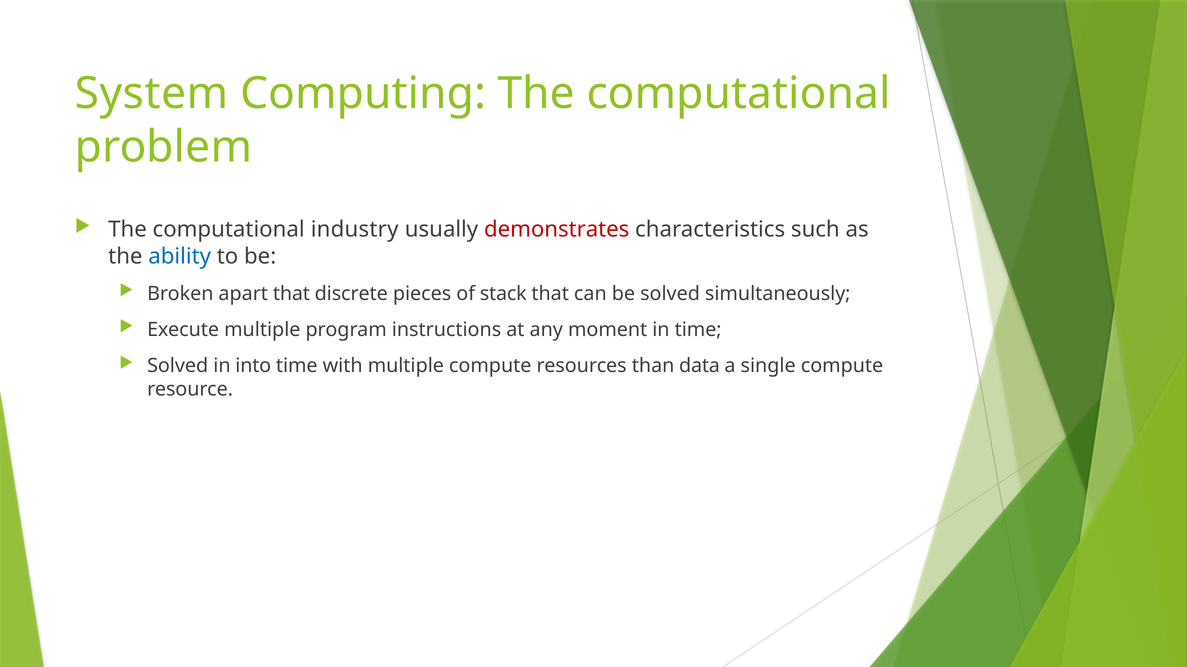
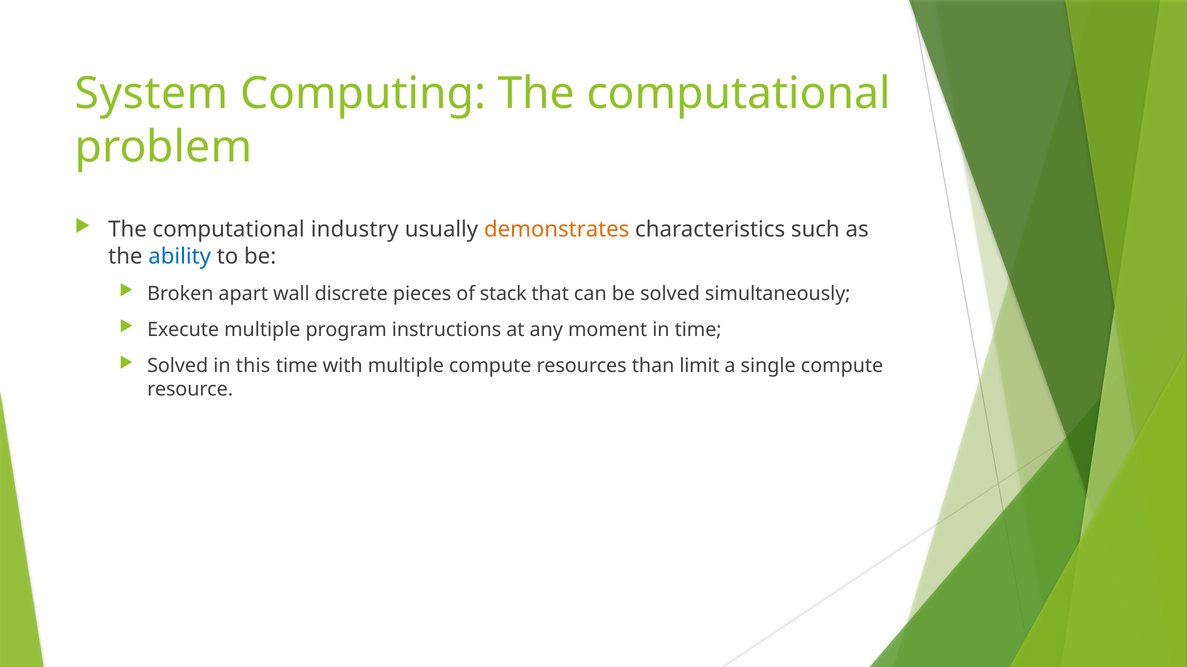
demonstrates colour: red -> orange
apart that: that -> wall
into: into -> this
data: data -> limit
